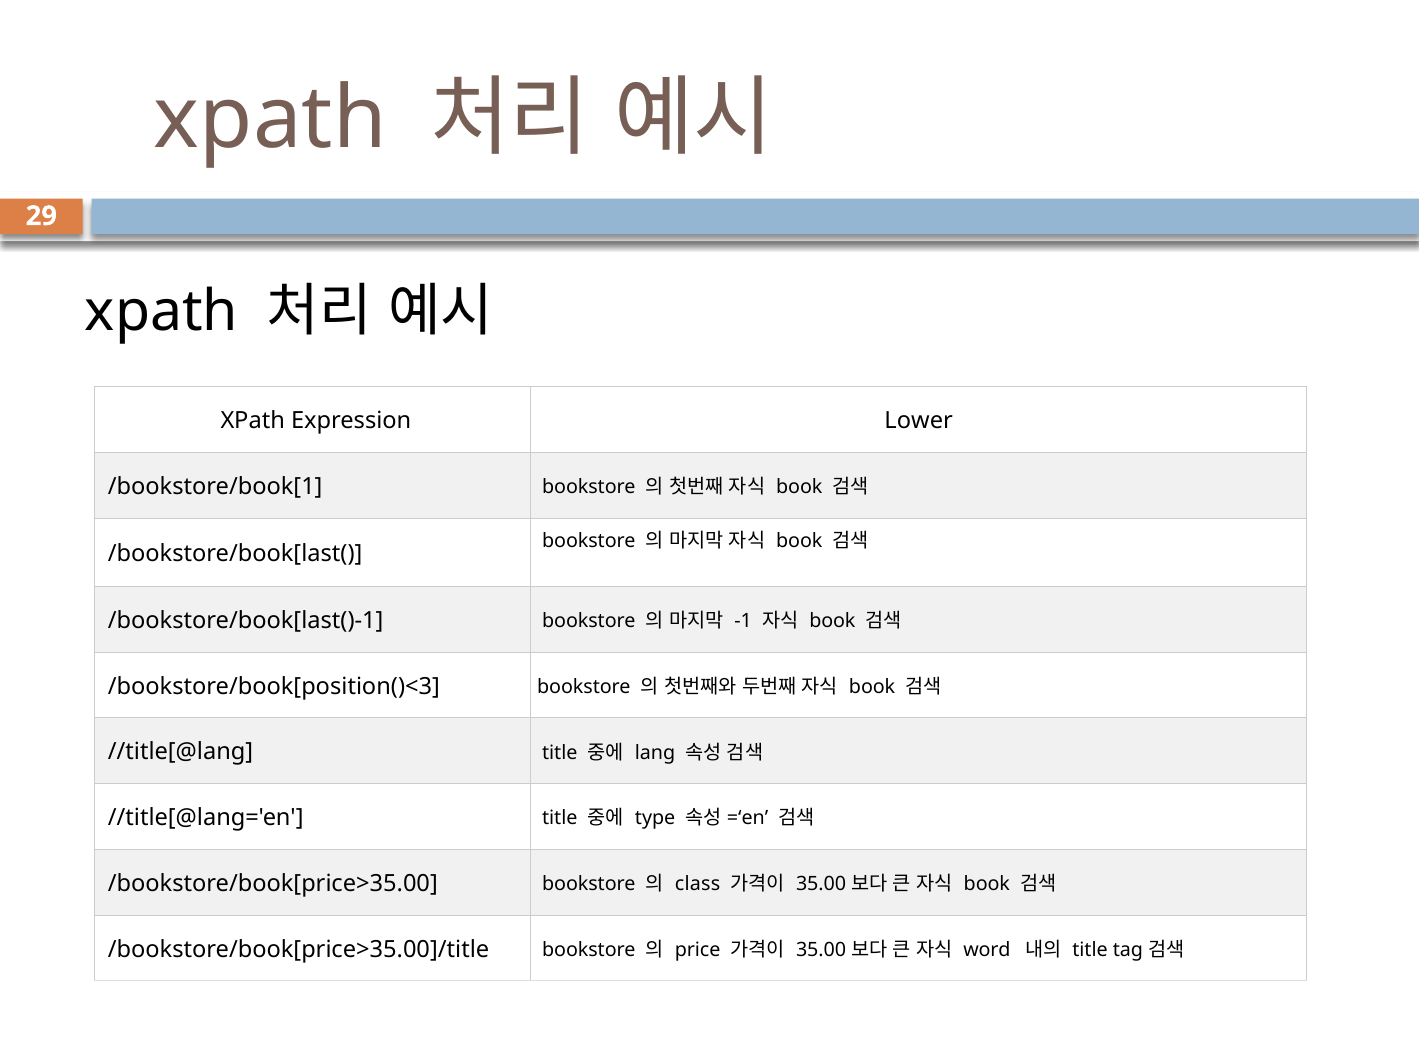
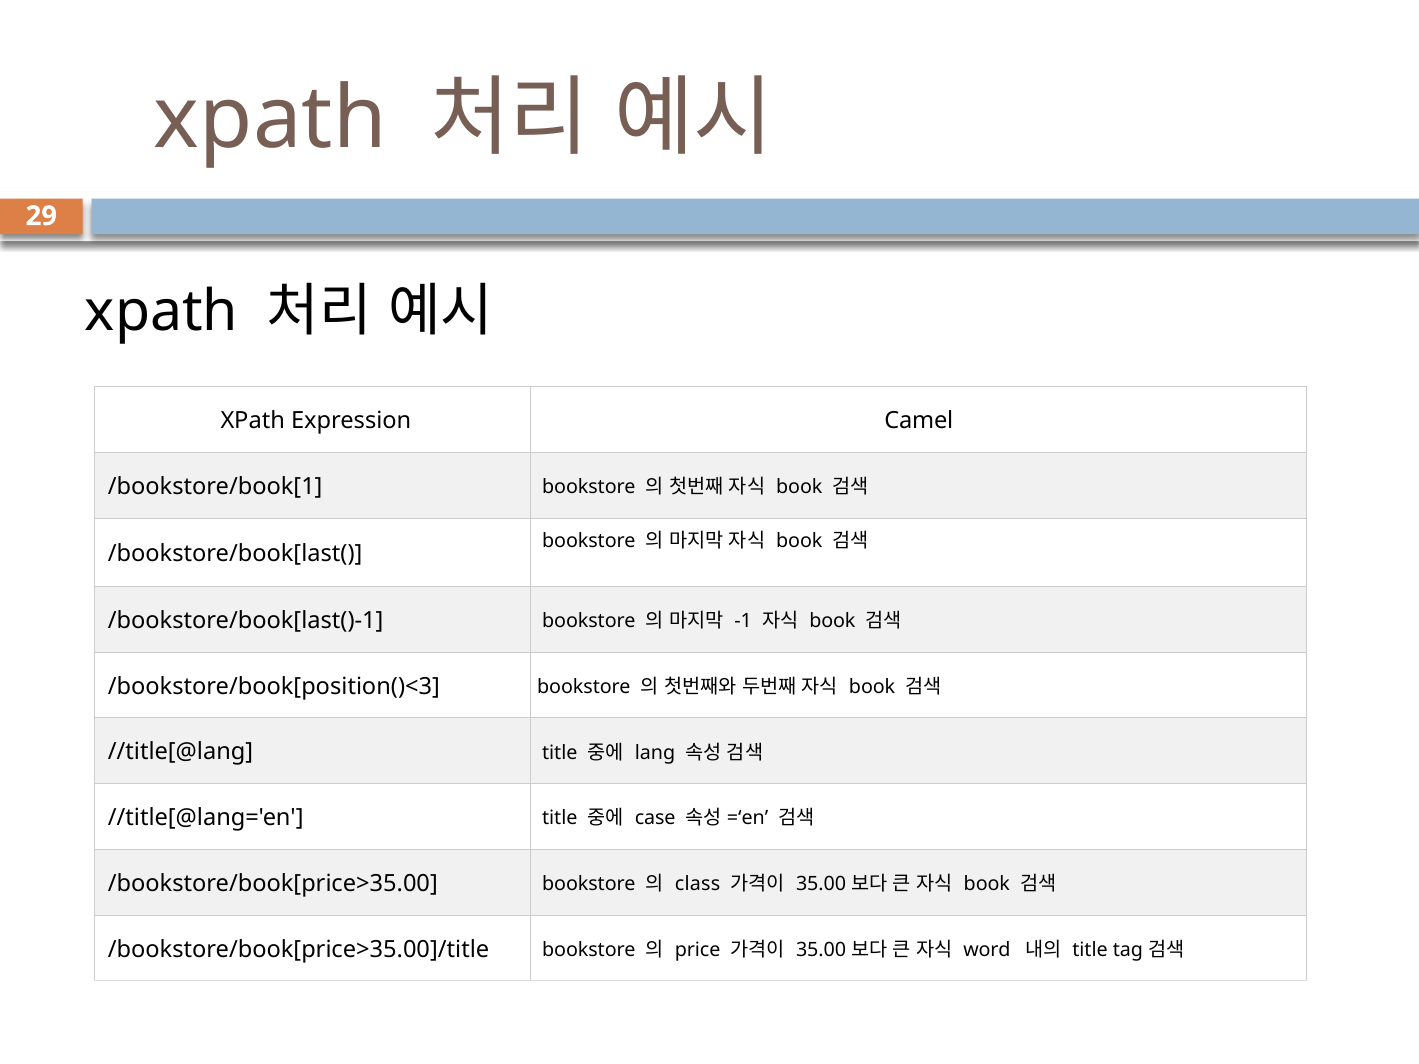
Lower: Lower -> Camel
type: type -> case
